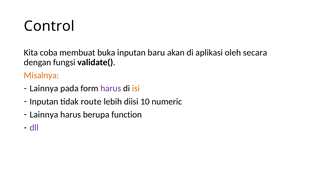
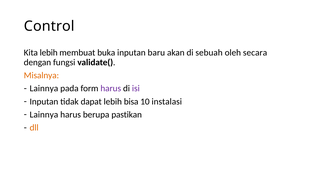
Kita coba: coba -> lebih
aplikasi: aplikasi -> sebuah
isi colour: orange -> purple
route: route -> dapat
diisi: diisi -> bisa
numeric: numeric -> instalasi
function: function -> pastikan
dll colour: purple -> orange
